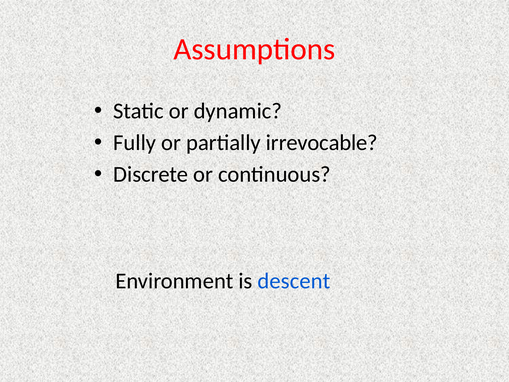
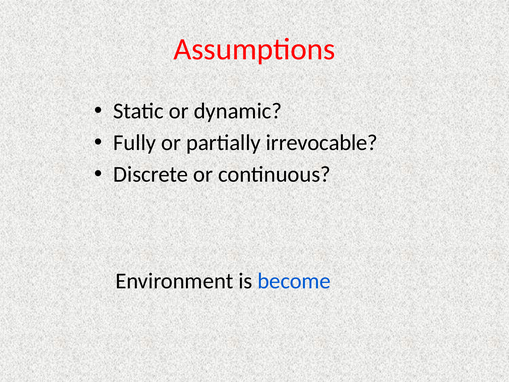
descent: descent -> become
